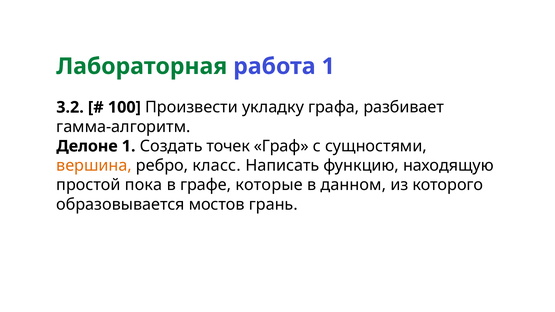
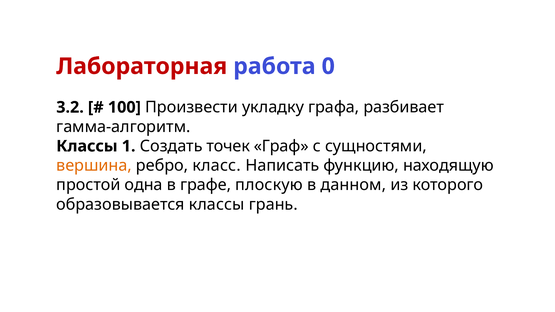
Лабораторная colour: green -> red
работа 1: 1 -> 0
Делоне at (87, 146): Делоне -> Классы
пока: пока -> одна
которые: которые -> плоскую
образовывается мостов: мостов -> классы
